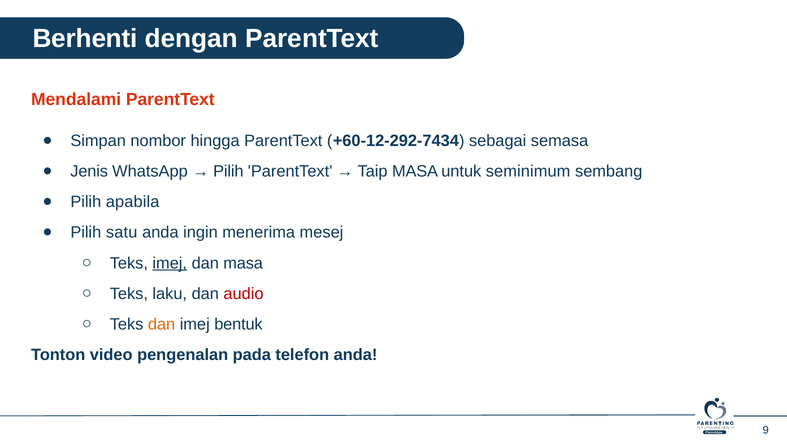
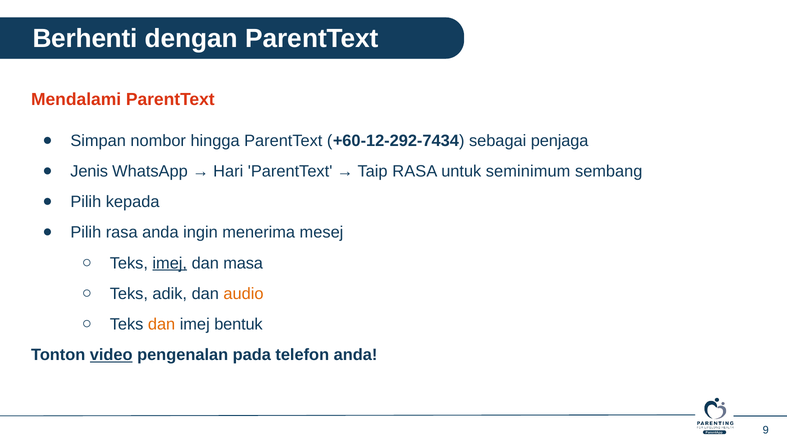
semasa: semasa -> penjaga
Pilih at (228, 171): Pilih -> Hari
Taip MASA: MASA -> RASA
apabila: apabila -> kepada
Pilih satu: satu -> rasa
laku: laku -> adik
audio colour: red -> orange
video underline: none -> present
